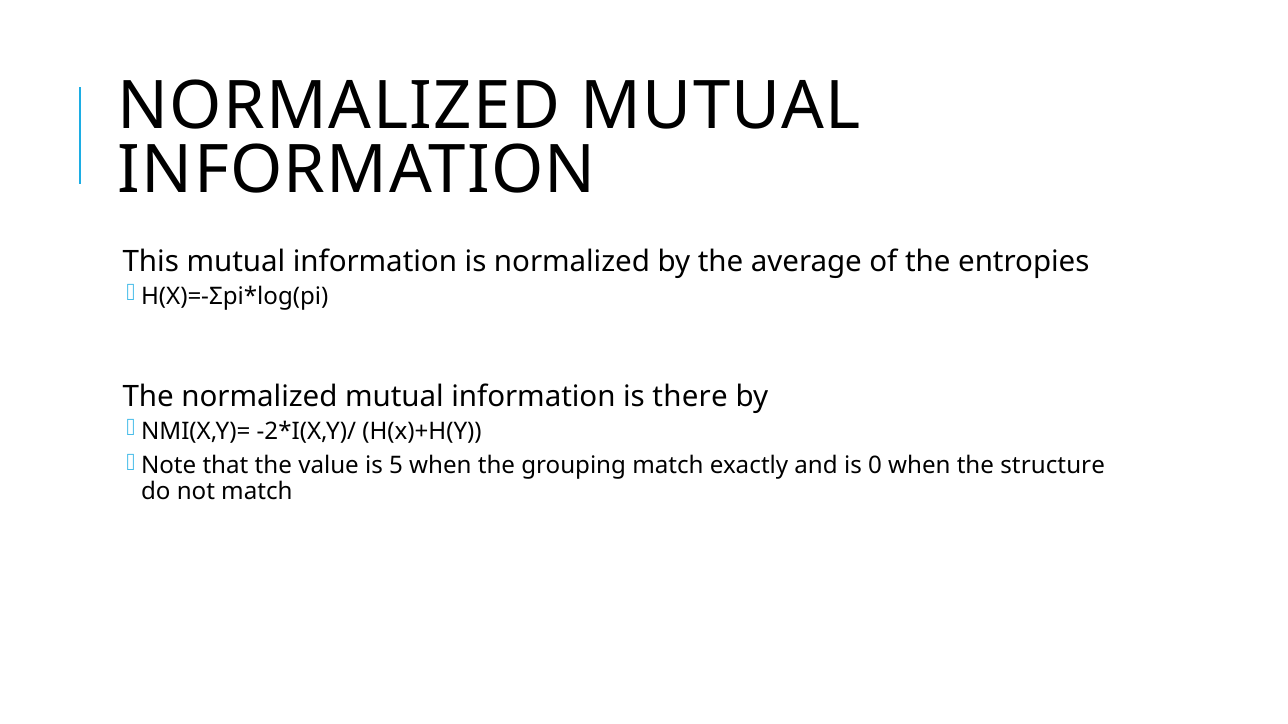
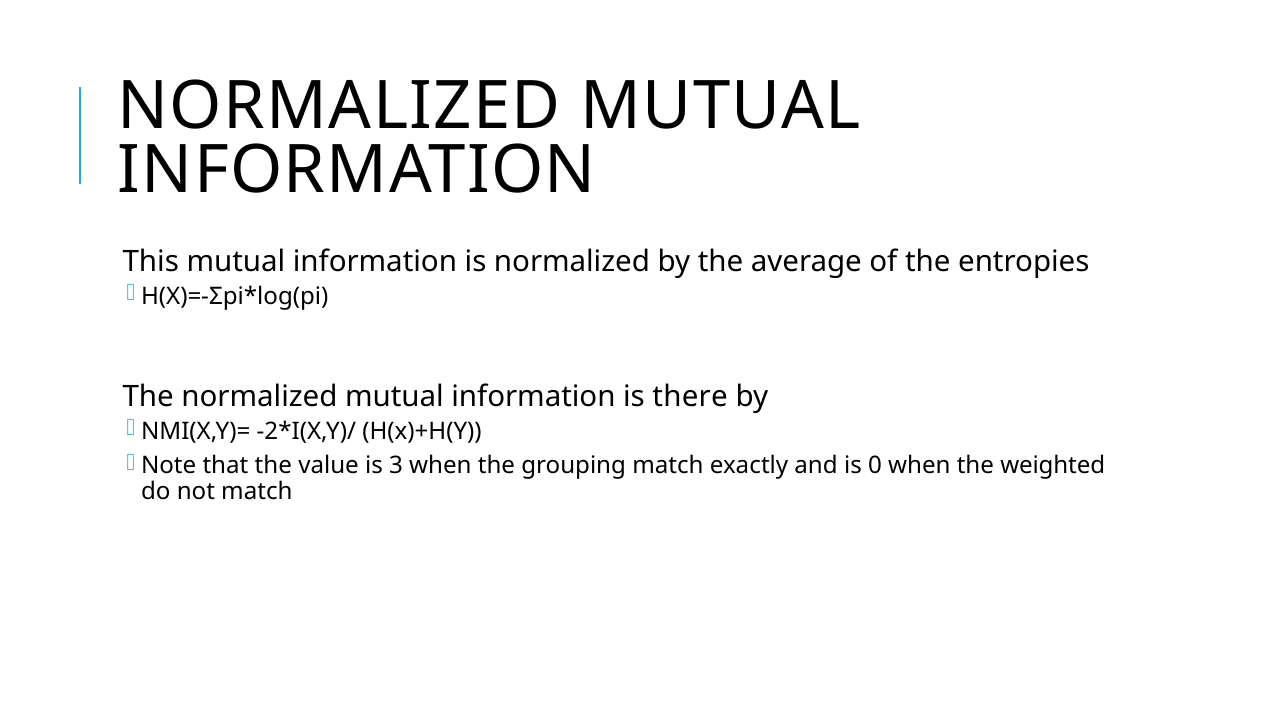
5: 5 -> 3
structure: structure -> weighted
